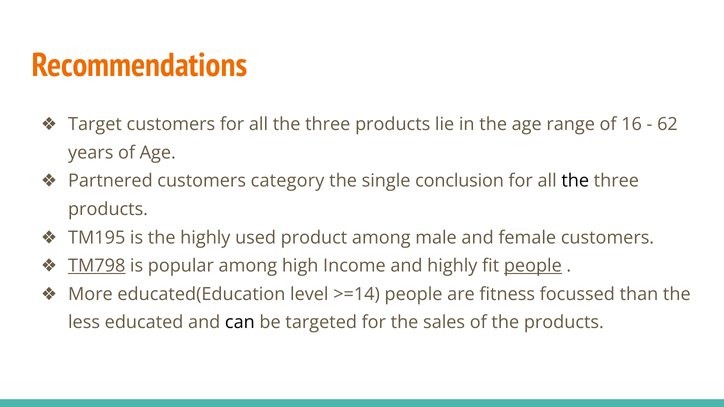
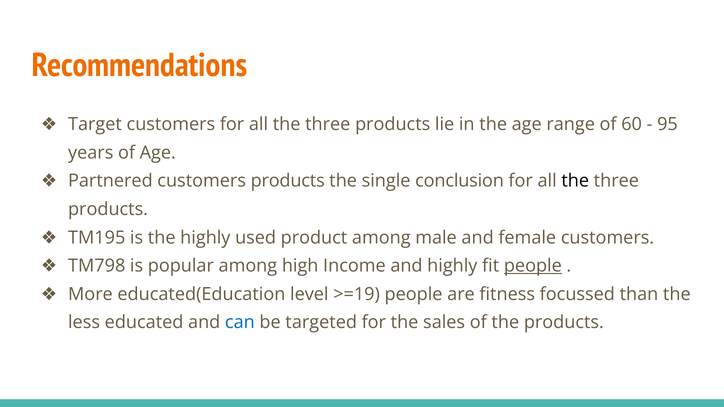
16: 16 -> 60
62: 62 -> 95
customers category: category -> products
TM798 underline: present -> none
>=14: >=14 -> >=19
can colour: black -> blue
